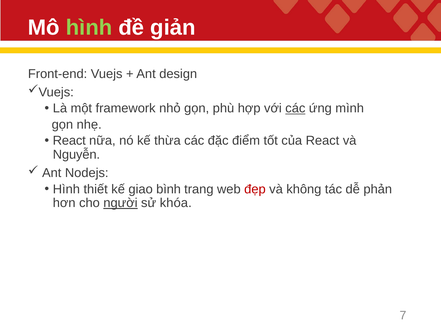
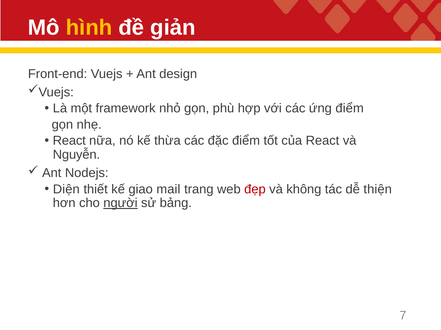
hình at (89, 28) colour: light green -> yellow
các at (295, 109) underline: present -> none
ứng mình: mình -> điểm
Hình at (66, 190): Hình -> Diện
bình: bình -> mail
phản: phản -> thiện
khóa: khóa -> bảng
